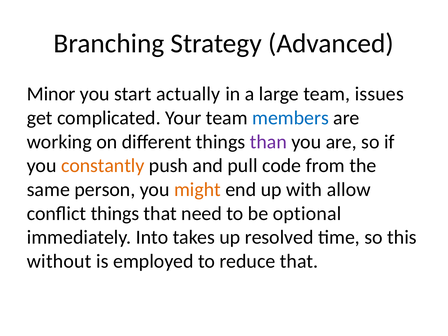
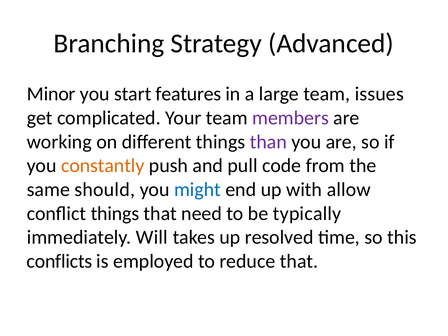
actually: actually -> features
members colour: blue -> purple
person: person -> should
might colour: orange -> blue
optional: optional -> typically
Into: Into -> Will
without: without -> conflicts
